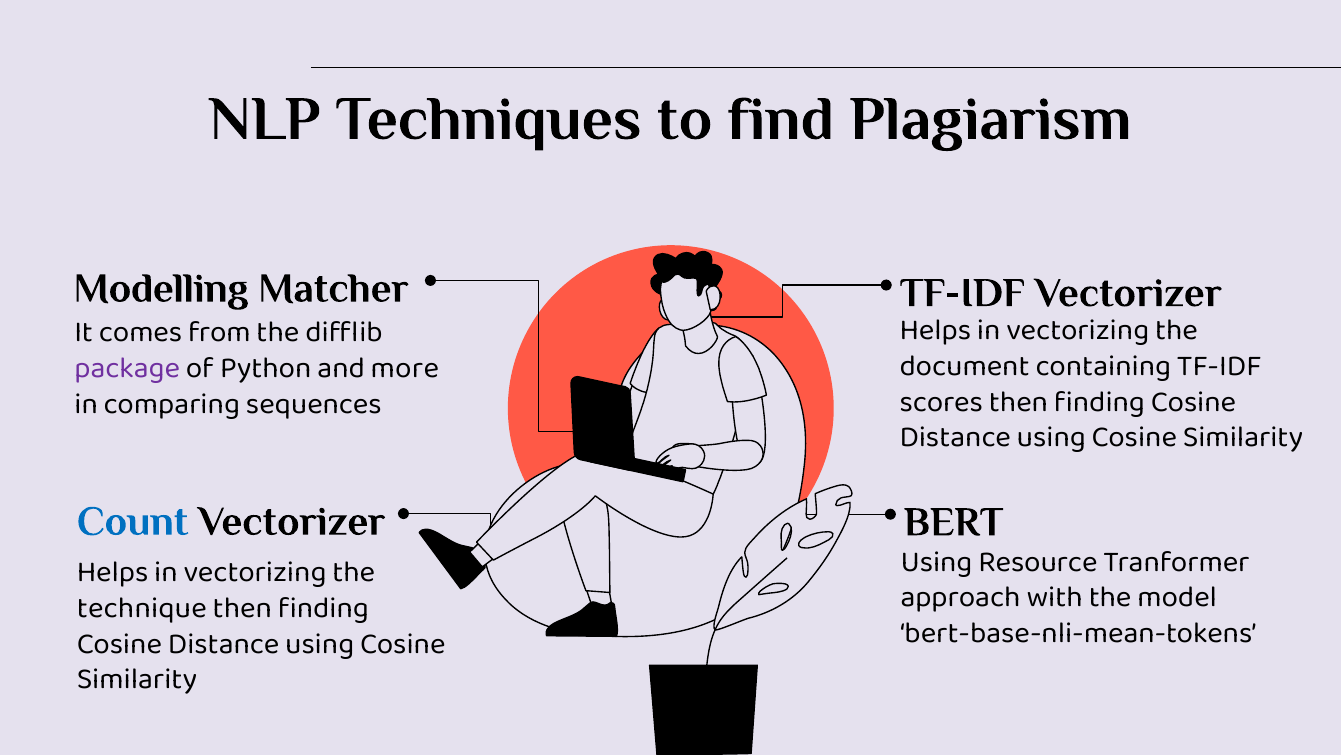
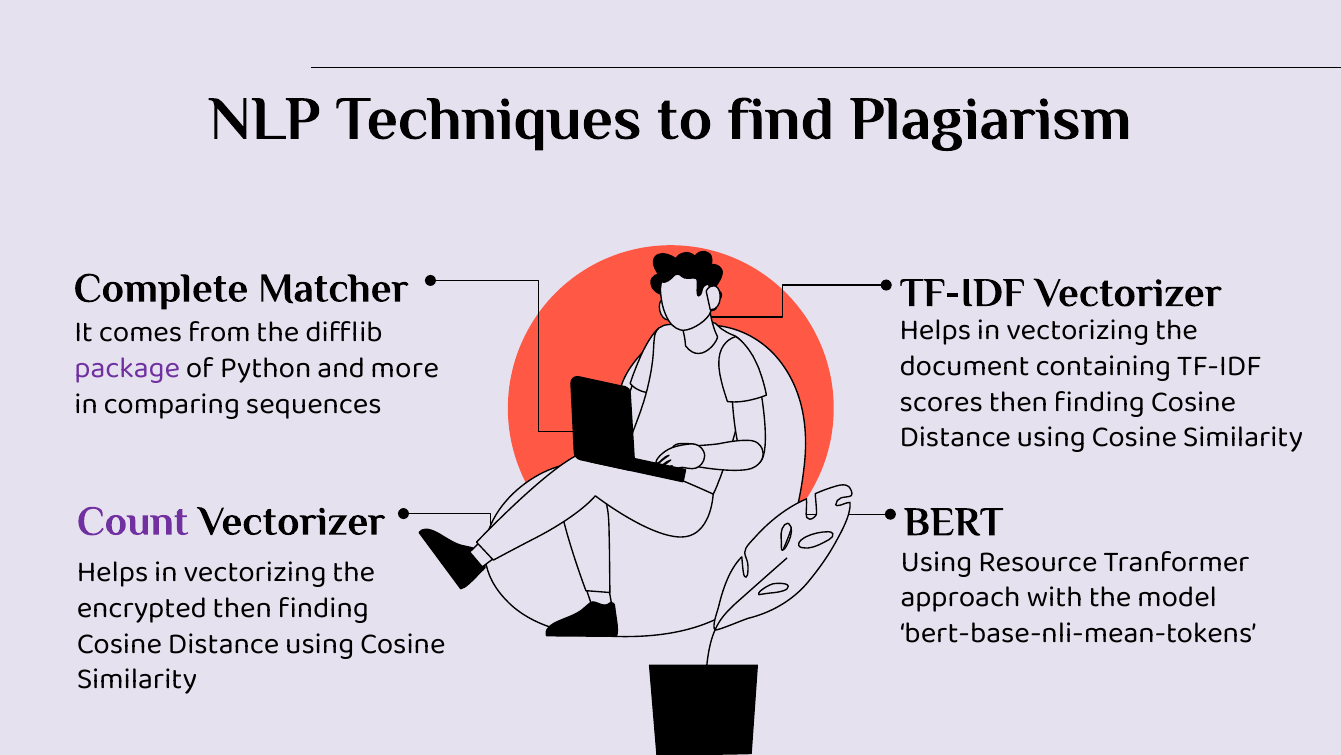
Modelling: Modelling -> Complete
Count colour: blue -> purple
technique: technique -> encrypted
